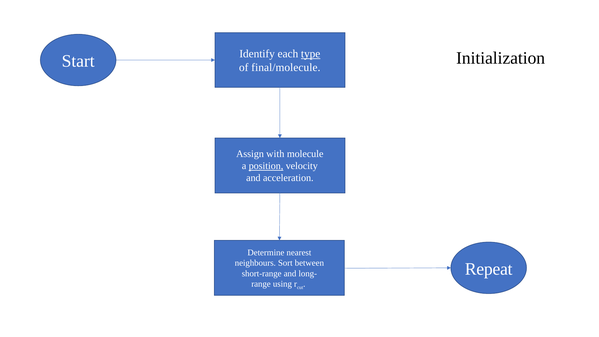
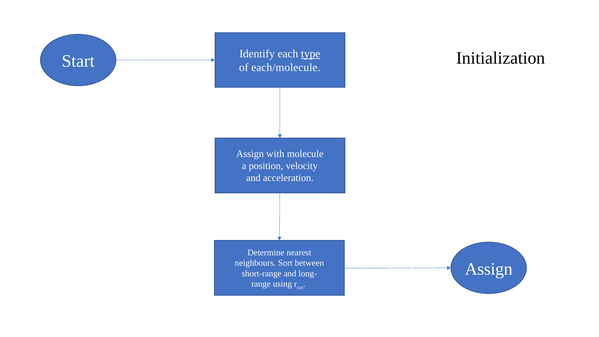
final/molecule: final/molecule -> each/molecule
position underline: present -> none
Repeat at (489, 269): Repeat -> Assign
